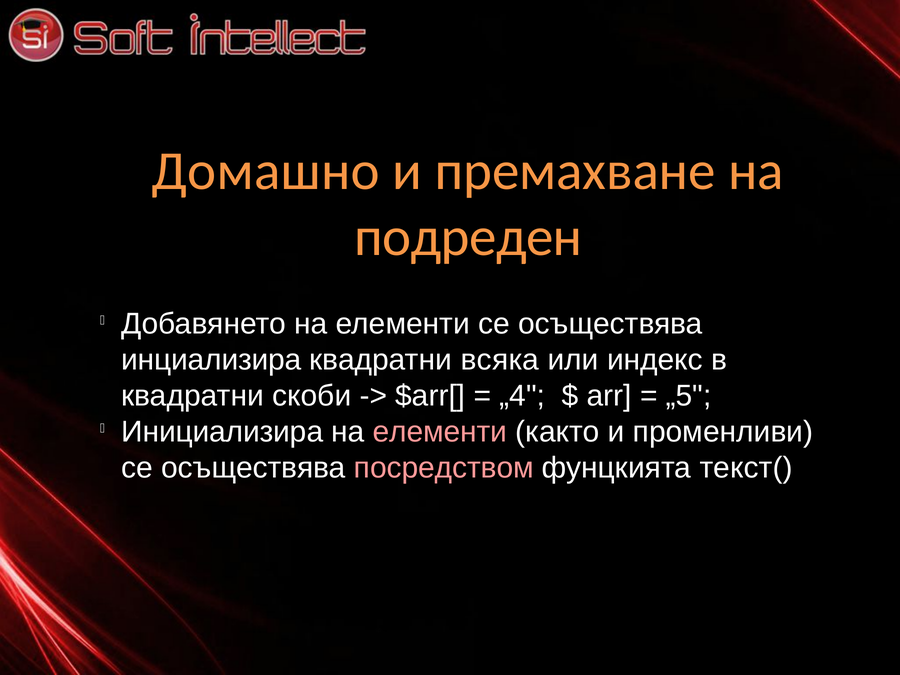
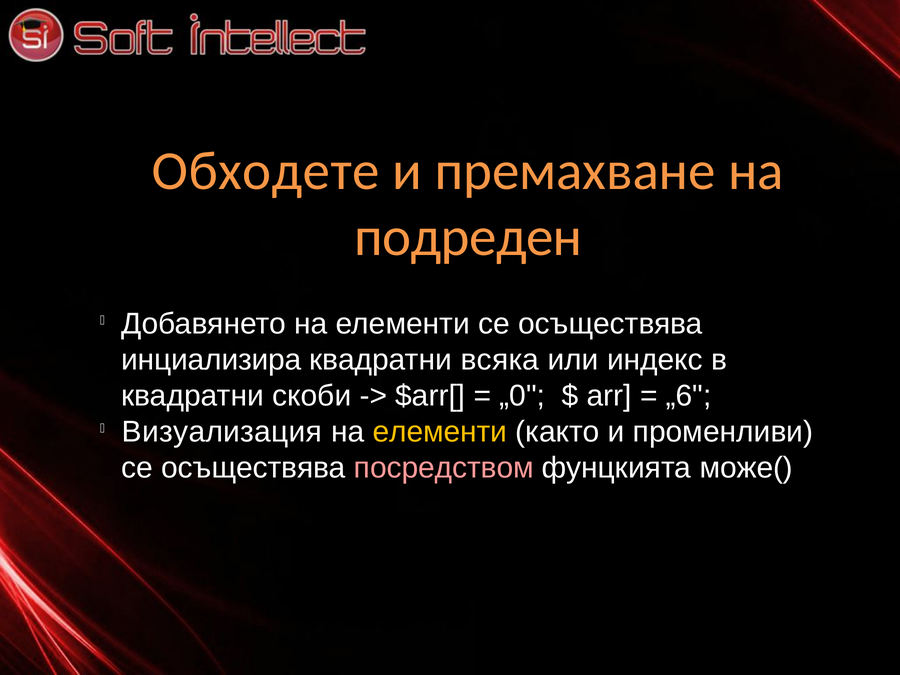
Домашно: Домашно -> Обходете
„4: „4 -> „0
„5: „5 -> „6
Инициализира: Инициализира -> Визуализация
елементи at (440, 432) colour: pink -> yellow
текст(: текст( -> може(
